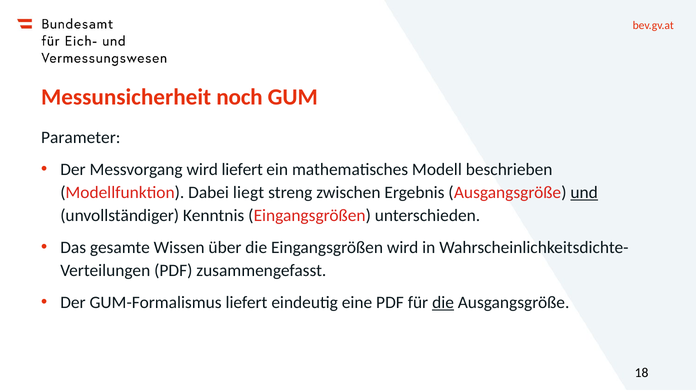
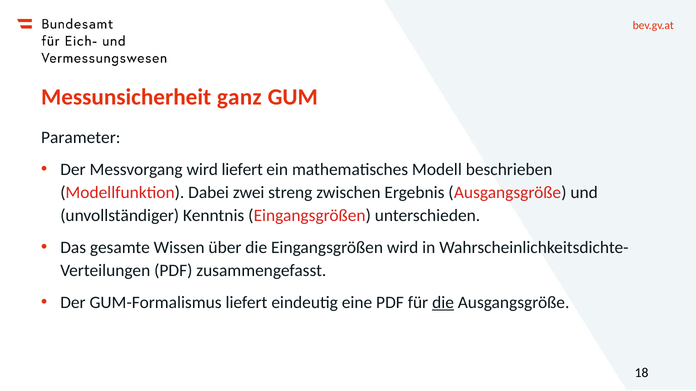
noch: noch -> ganz
liegt: liegt -> zwei
und underline: present -> none
